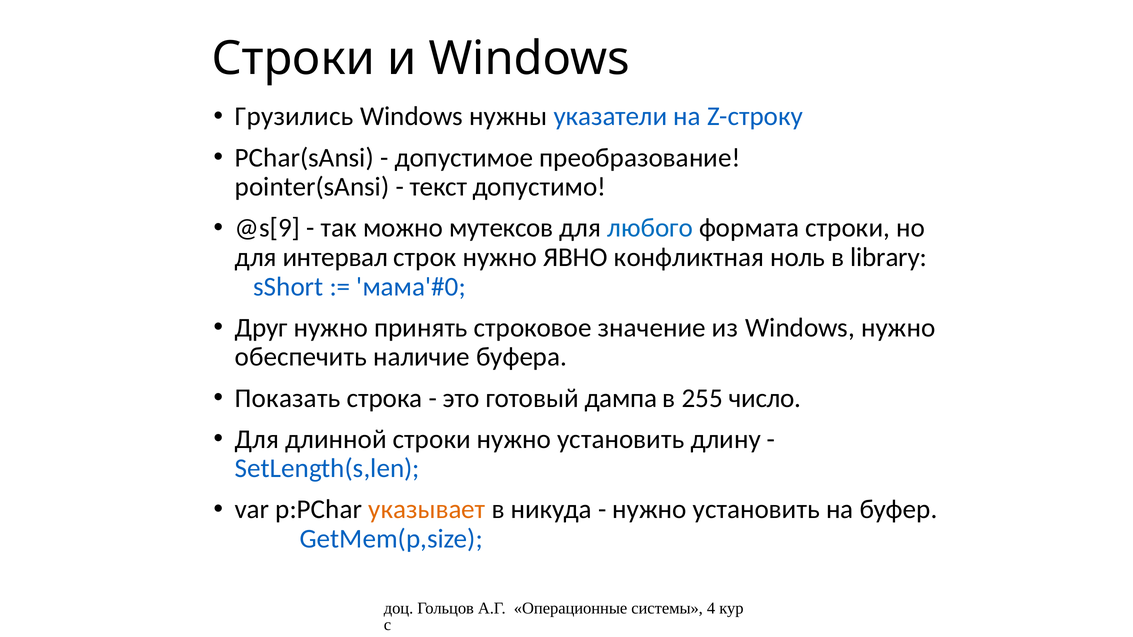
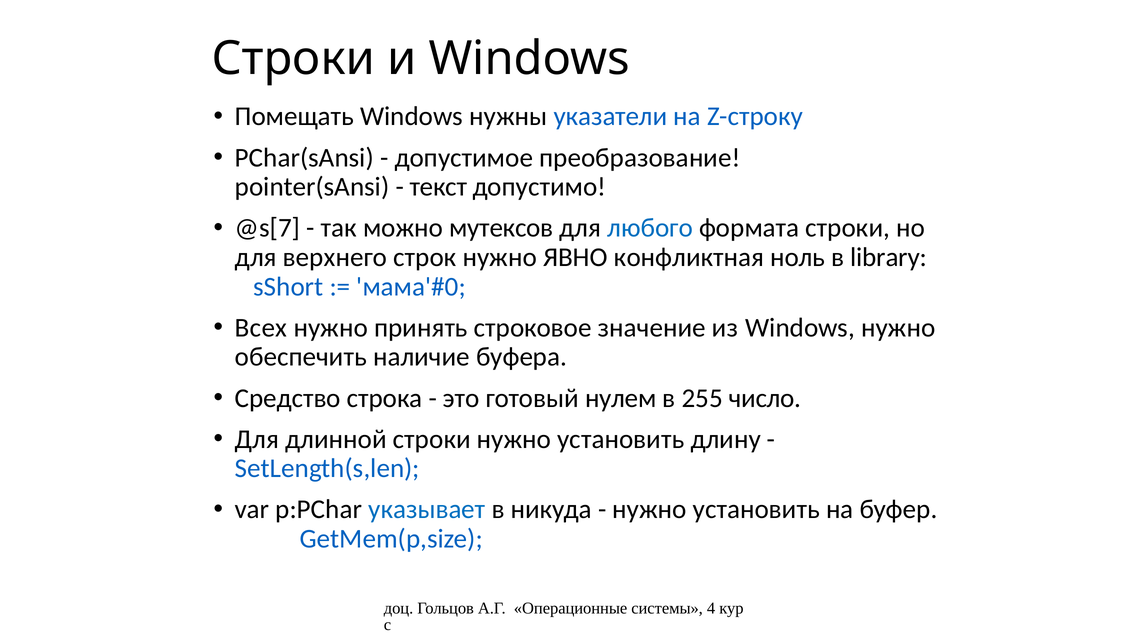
Грузились: Грузились -> Помещать
@s[9: @s[9 -> @s[7
интервал: интервал -> верхнего
Друг: Друг -> Всех
Показать: Показать -> Средство
дампа: дампа -> нулем
указывает colour: orange -> blue
